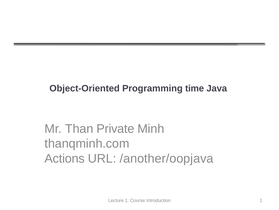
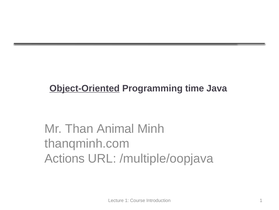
Object-Oriented underline: none -> present
Private: Private -> Animal
/another/oopjava: /another/oopjava -> /multiple/oopjava
